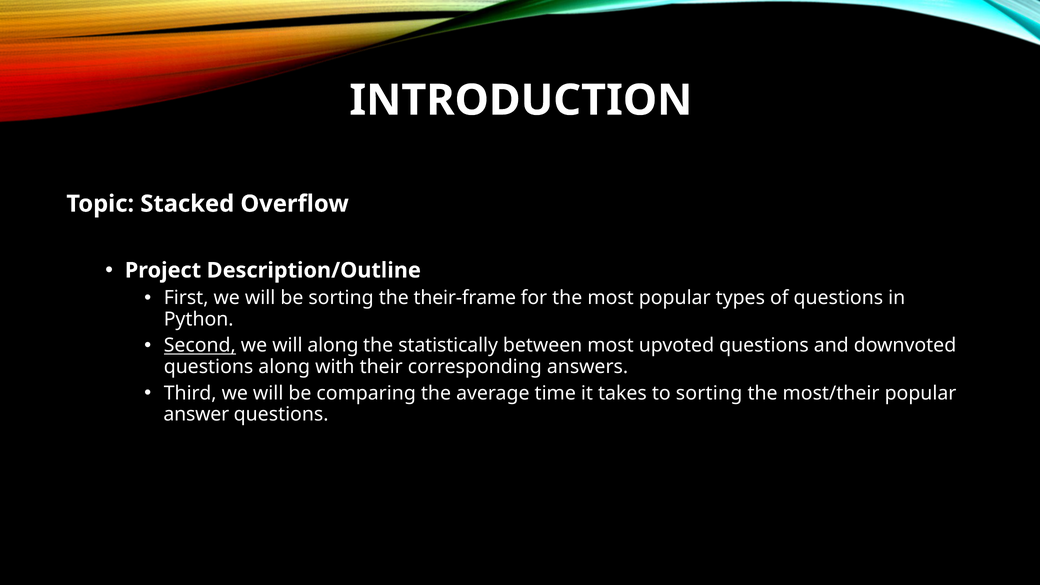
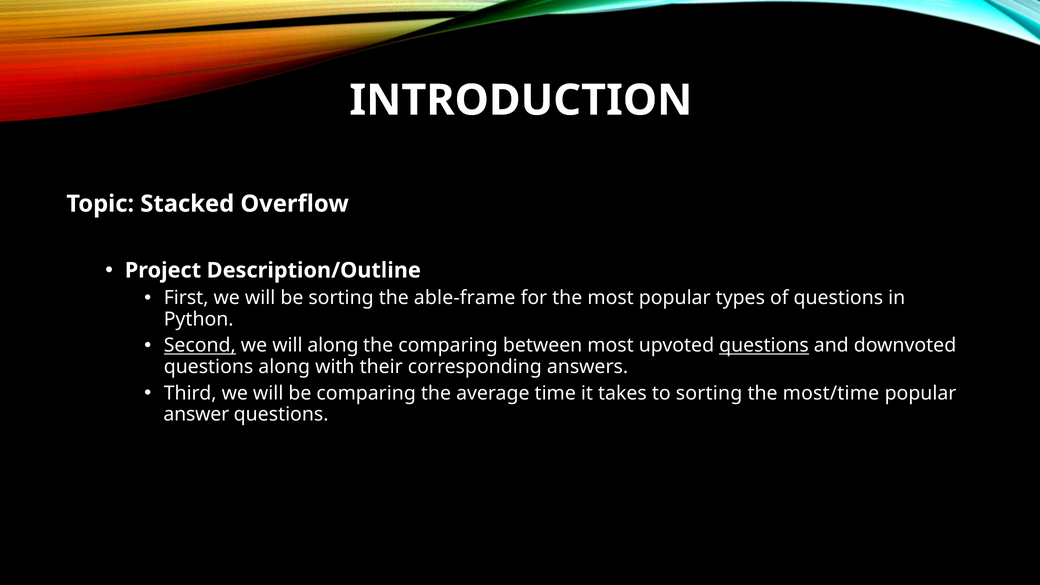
their-frame: their-frame -> able-frame
the statistically: statistically -> comparing
questions at (764, 346) underline: none -> present
most/their: most/their -> most/time
